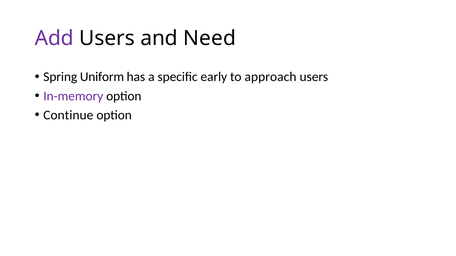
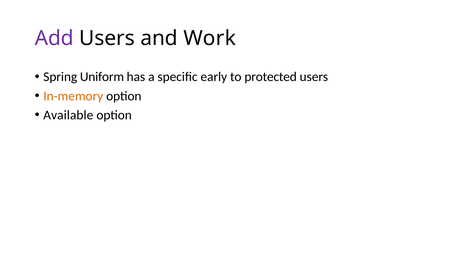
Need: Need -> Work
approach: approach -> protected
In-memory colour: purple -> orange
Continue: Continue -> Available
